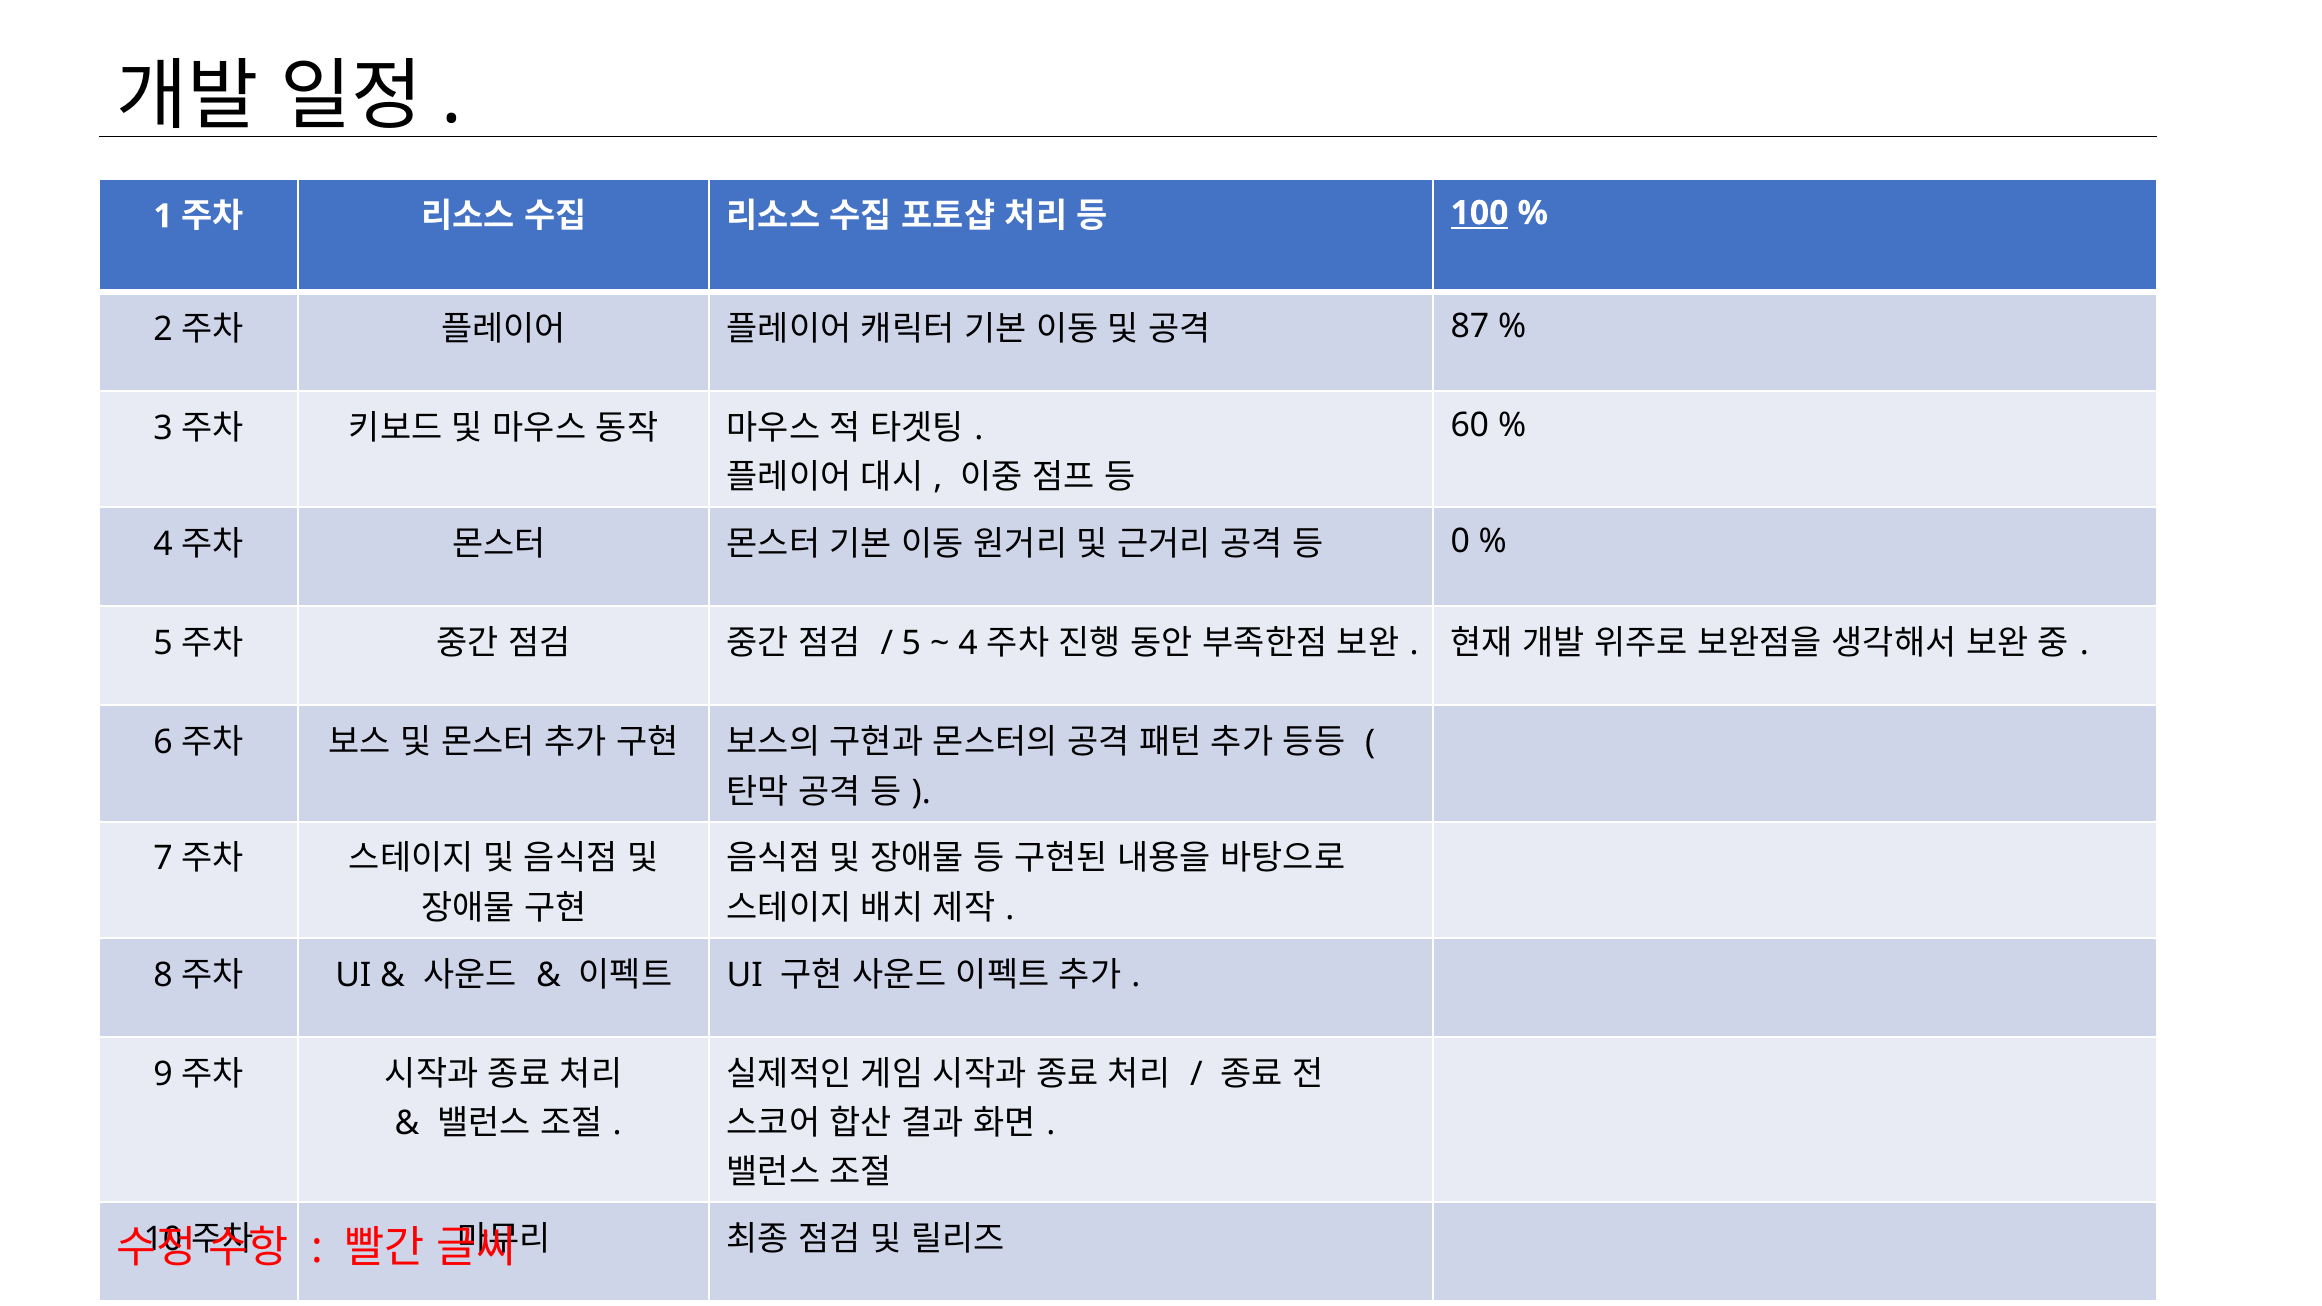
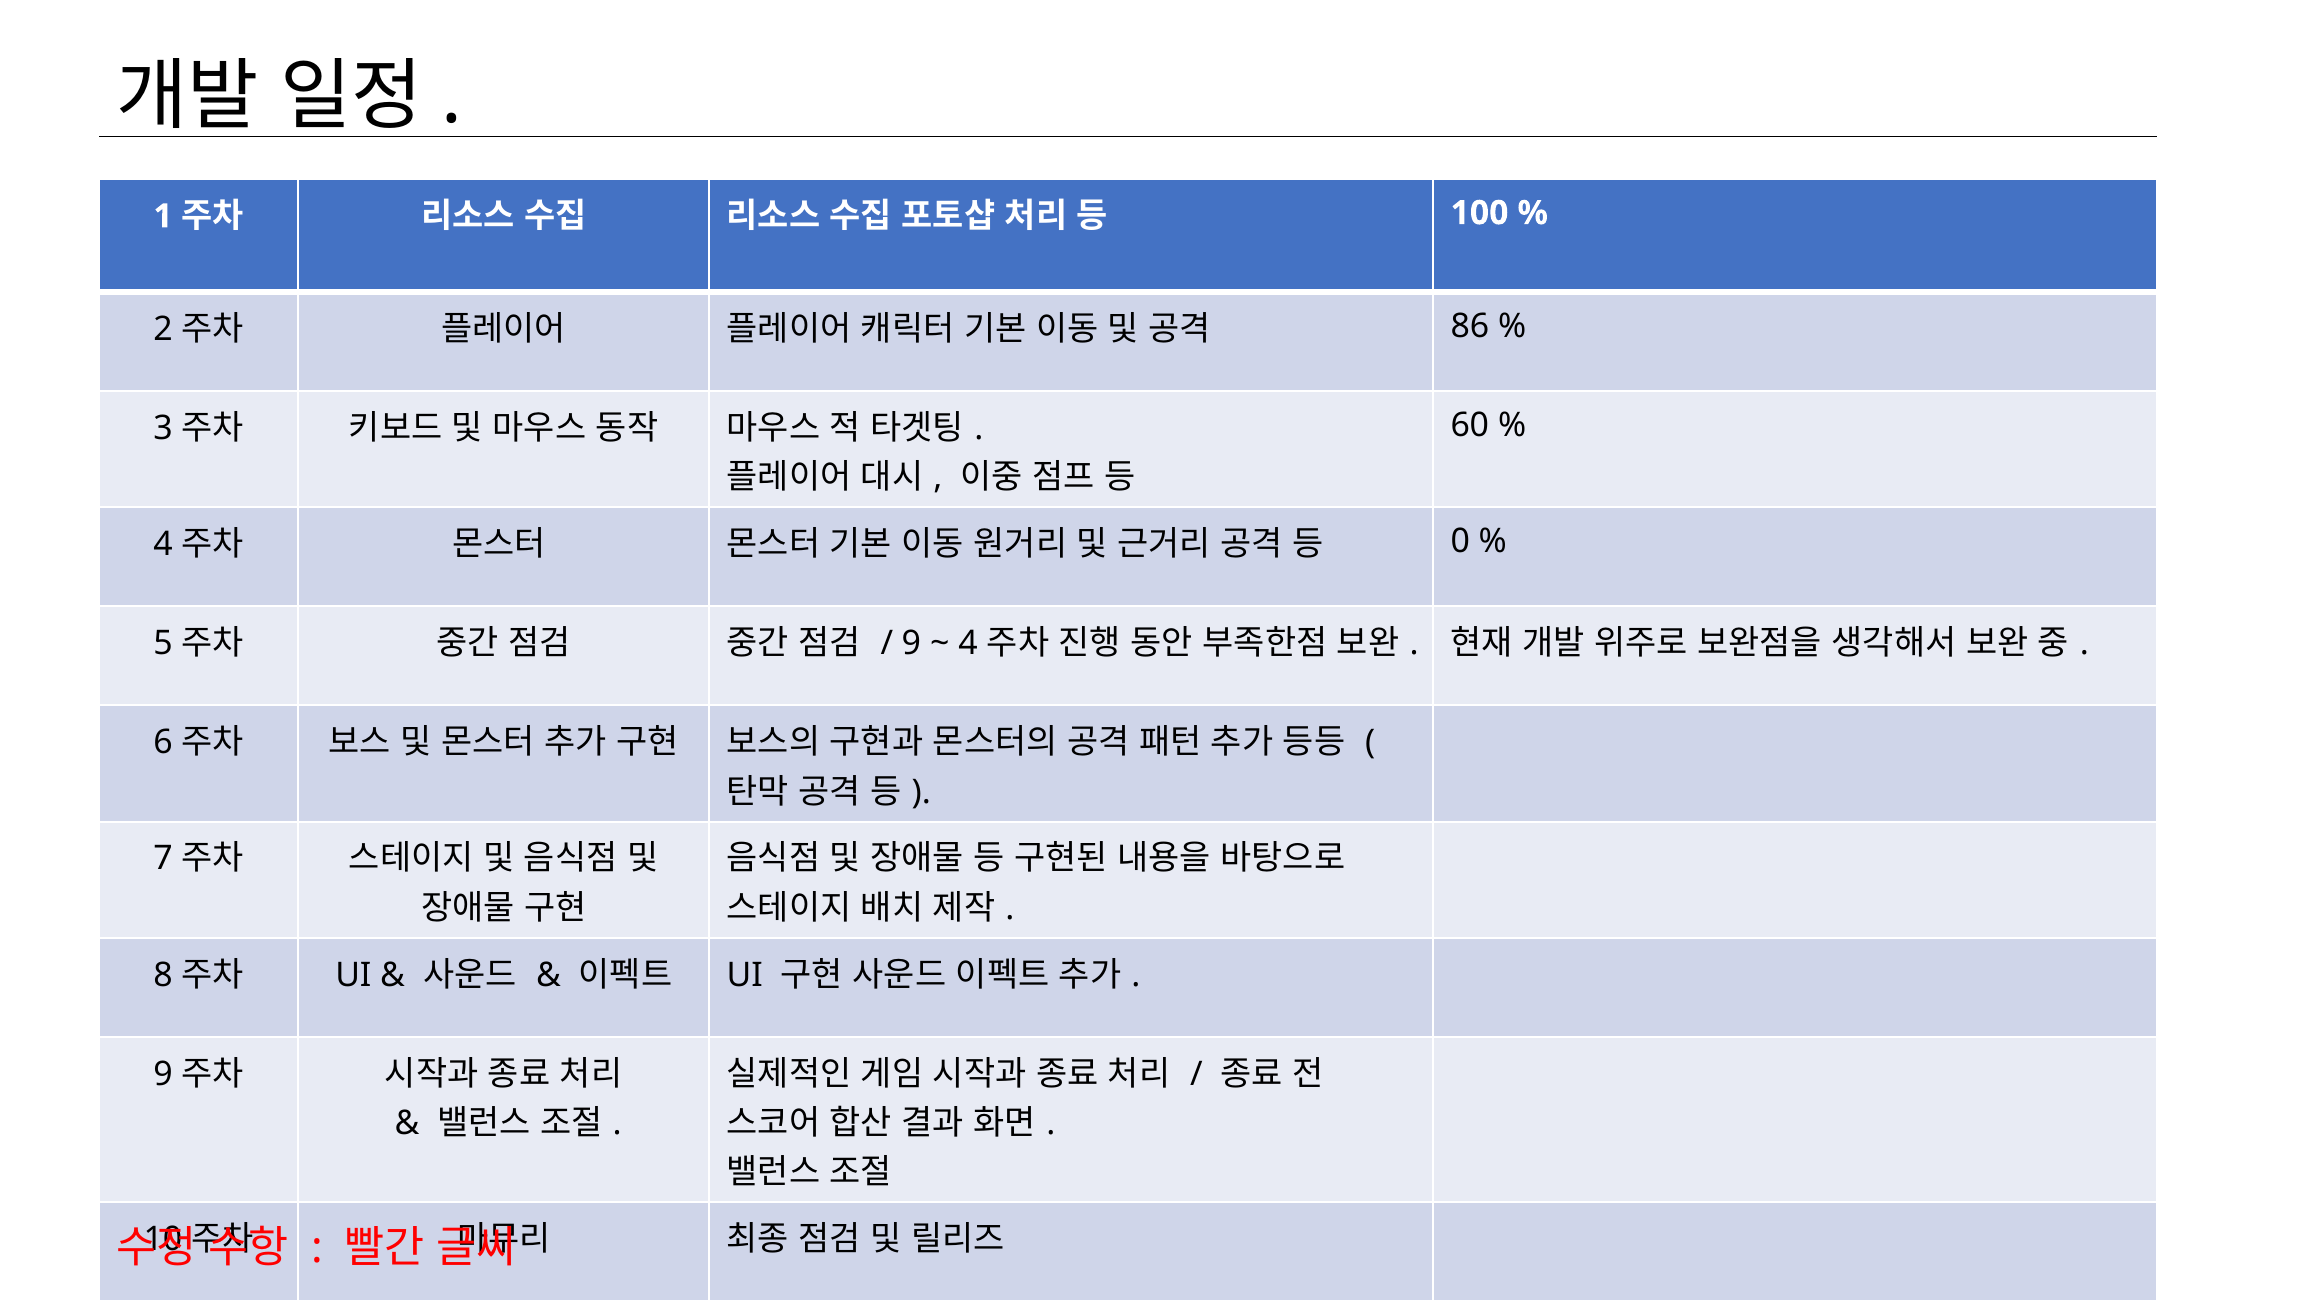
100 underline: present -> none
87: 87 -> 86
5 at (911, 644): 5 -> 9
